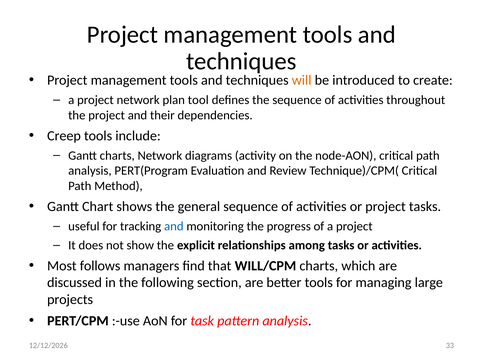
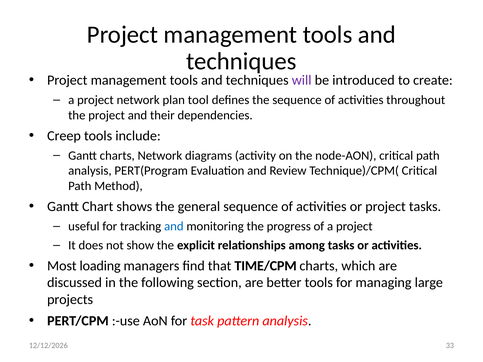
will colour: orange -> purple
follows: follows -> loading
WILL/CPM: WILL/CPM -> TIME/CPM
